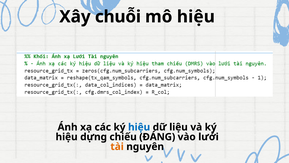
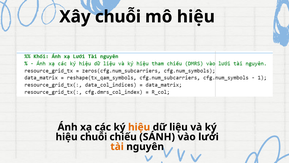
hiệu at (139, 127) colour: blue -> orange
hiệu dựng: dựng -> chuỗi
ĐÁNG: ĐÁNG -> SÁNH
